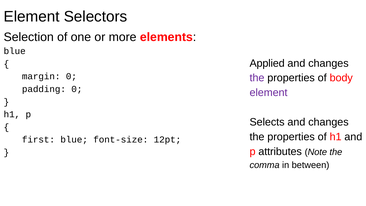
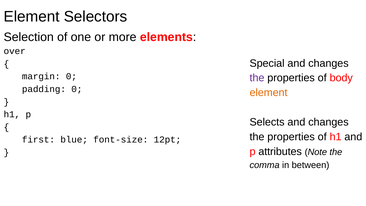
blue at (15, 51): blue -> over
Applied: Applied -> Special
element at (269, 93) colour: purple -> orange
